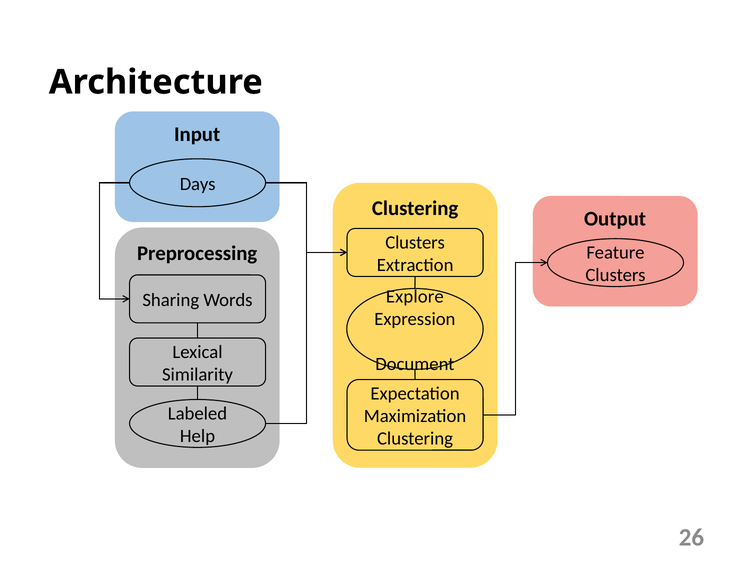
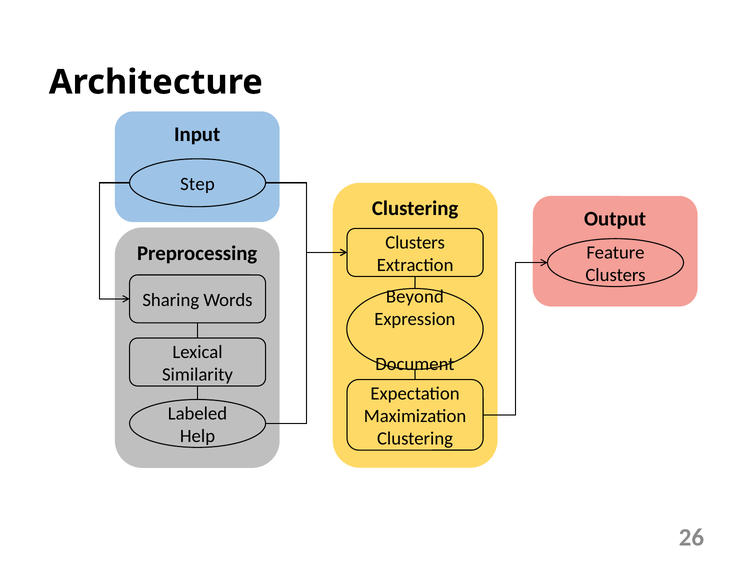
Days: Days -> Step
Explore: Explore -> Beyond
